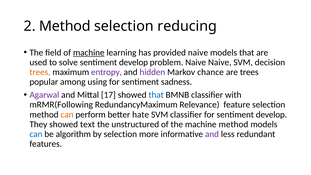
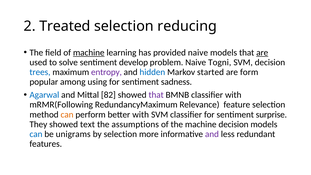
2 Method: Method -> Treated
are at (262, 53) underline: none -> present
Naive Naive: Naive -> Togni
trees at (40, 72) colour: orange -> blue
hidden colour: purple -> blue
chance: chance -> started
are trees: trees -> form
Agarwal colour: purple -> blue
17: 17 -> 82
that at (156, 95) colour: blue -> purple
better hate: hate -> with
for sentiment develop: develop -> surprise
unstructured: unstructured -> assumptions
machine method: method -> decision
algorithm: algorithm -> unigrams
